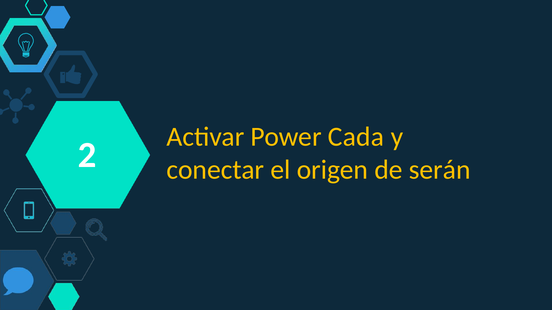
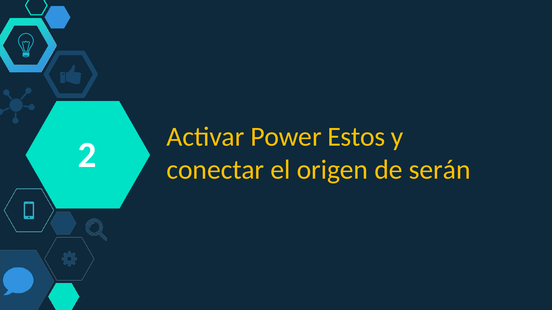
Cada: Cada -> Estos
